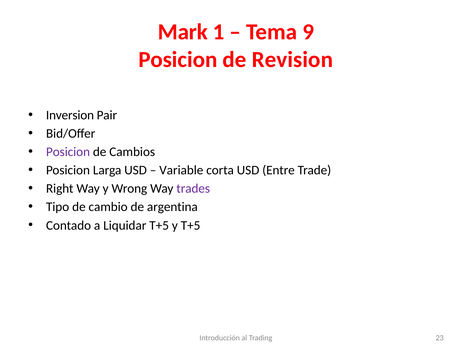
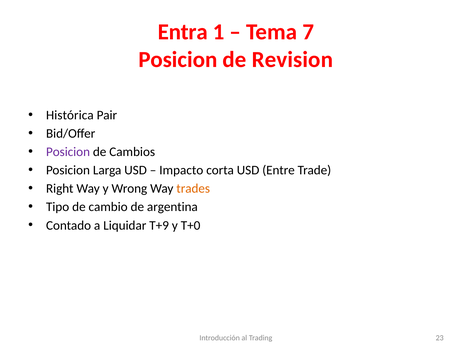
Mark: Mark -> Entra
9: 9 -> 7
Inversion: Inversion -> Histórica
Variable: Variable -> Impacto
trades colour: purple -> orange
Liquidar T+5: T+5 -> T+9
y T+5: T+5 -> T+0
